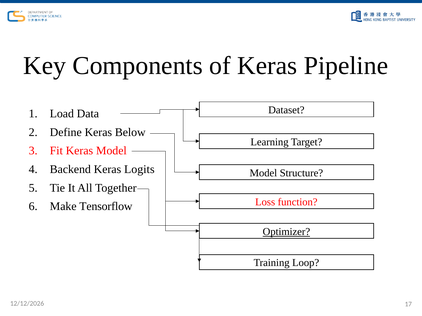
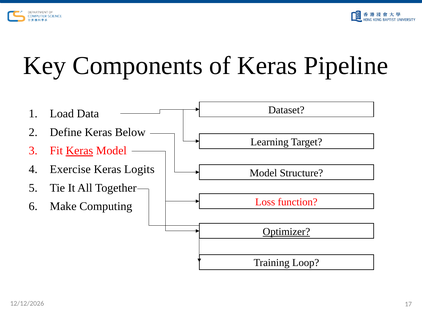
Keras at (79, 151) underline: none -> present
Backend: Backend -> Exercise
Tensorflow: Tensorflow -> Computing
